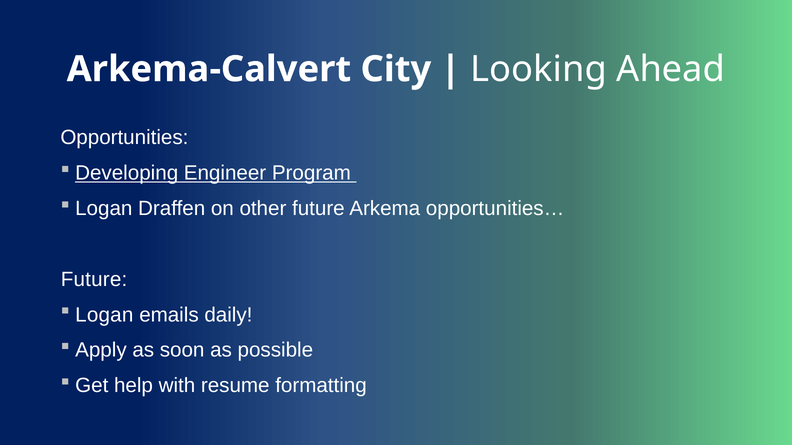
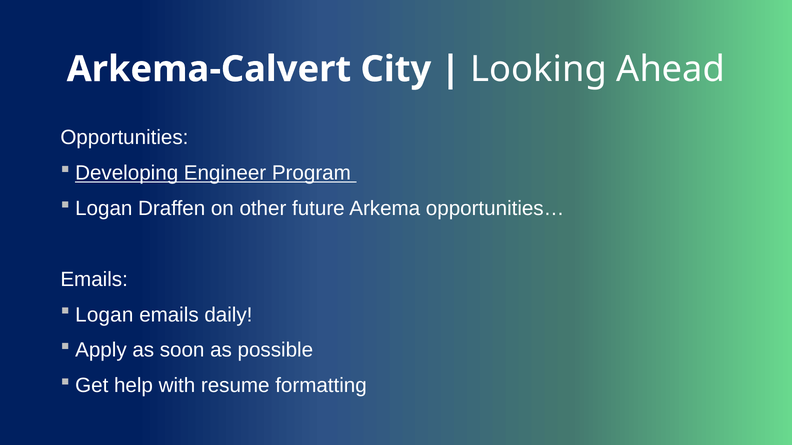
Future at (94, 280): Future -> Emails
